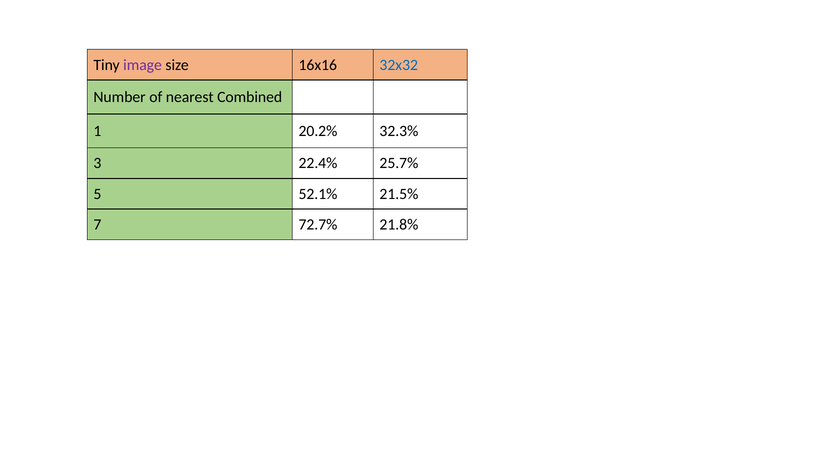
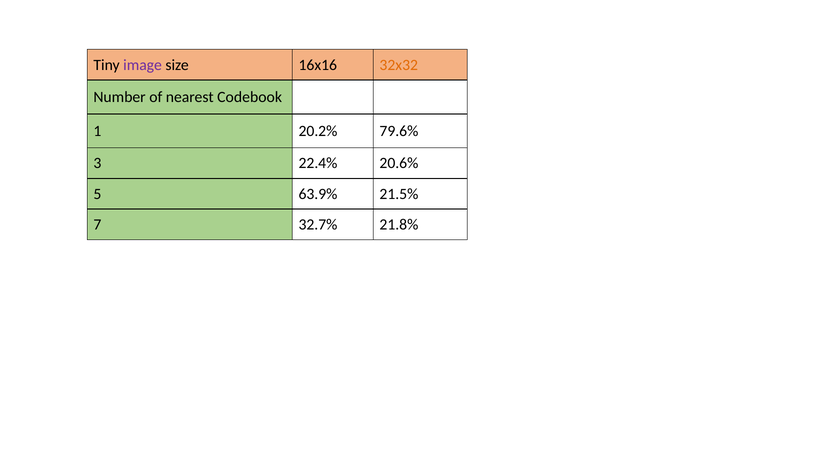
32x32 colour: blue -> orange
Combined: Combined -> Codebook
32.3%: 32.3% -> 79.6%
25.7%: 25.7% -> 20.6%
52.1%: 52.1% -> 63.9%
72.7%: 72.7% -> 32.7%
